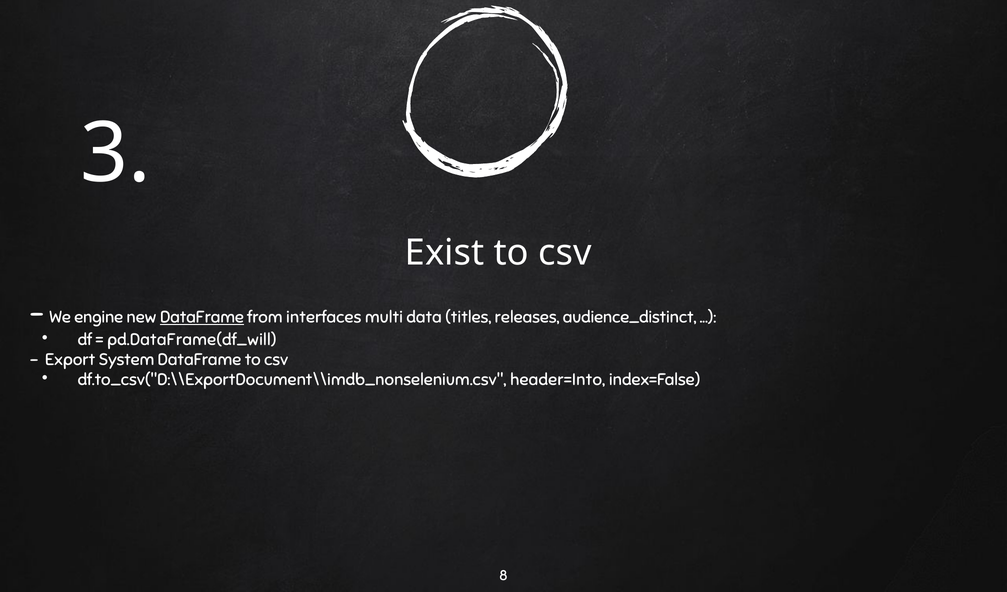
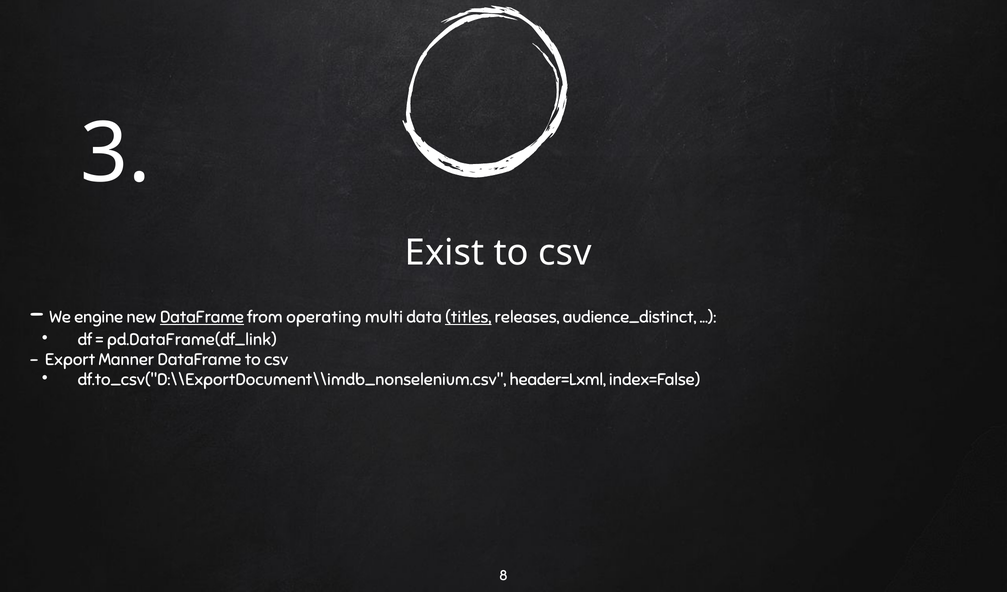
interfaces: interfaces -> operating
titles underline: none -> present
pd.DataFrame(df_will: pd.DataFrame(df_will -> pd.DataFrame(df_link
System: System -> Manner
header=Into: header=Into -> header=Lxml
